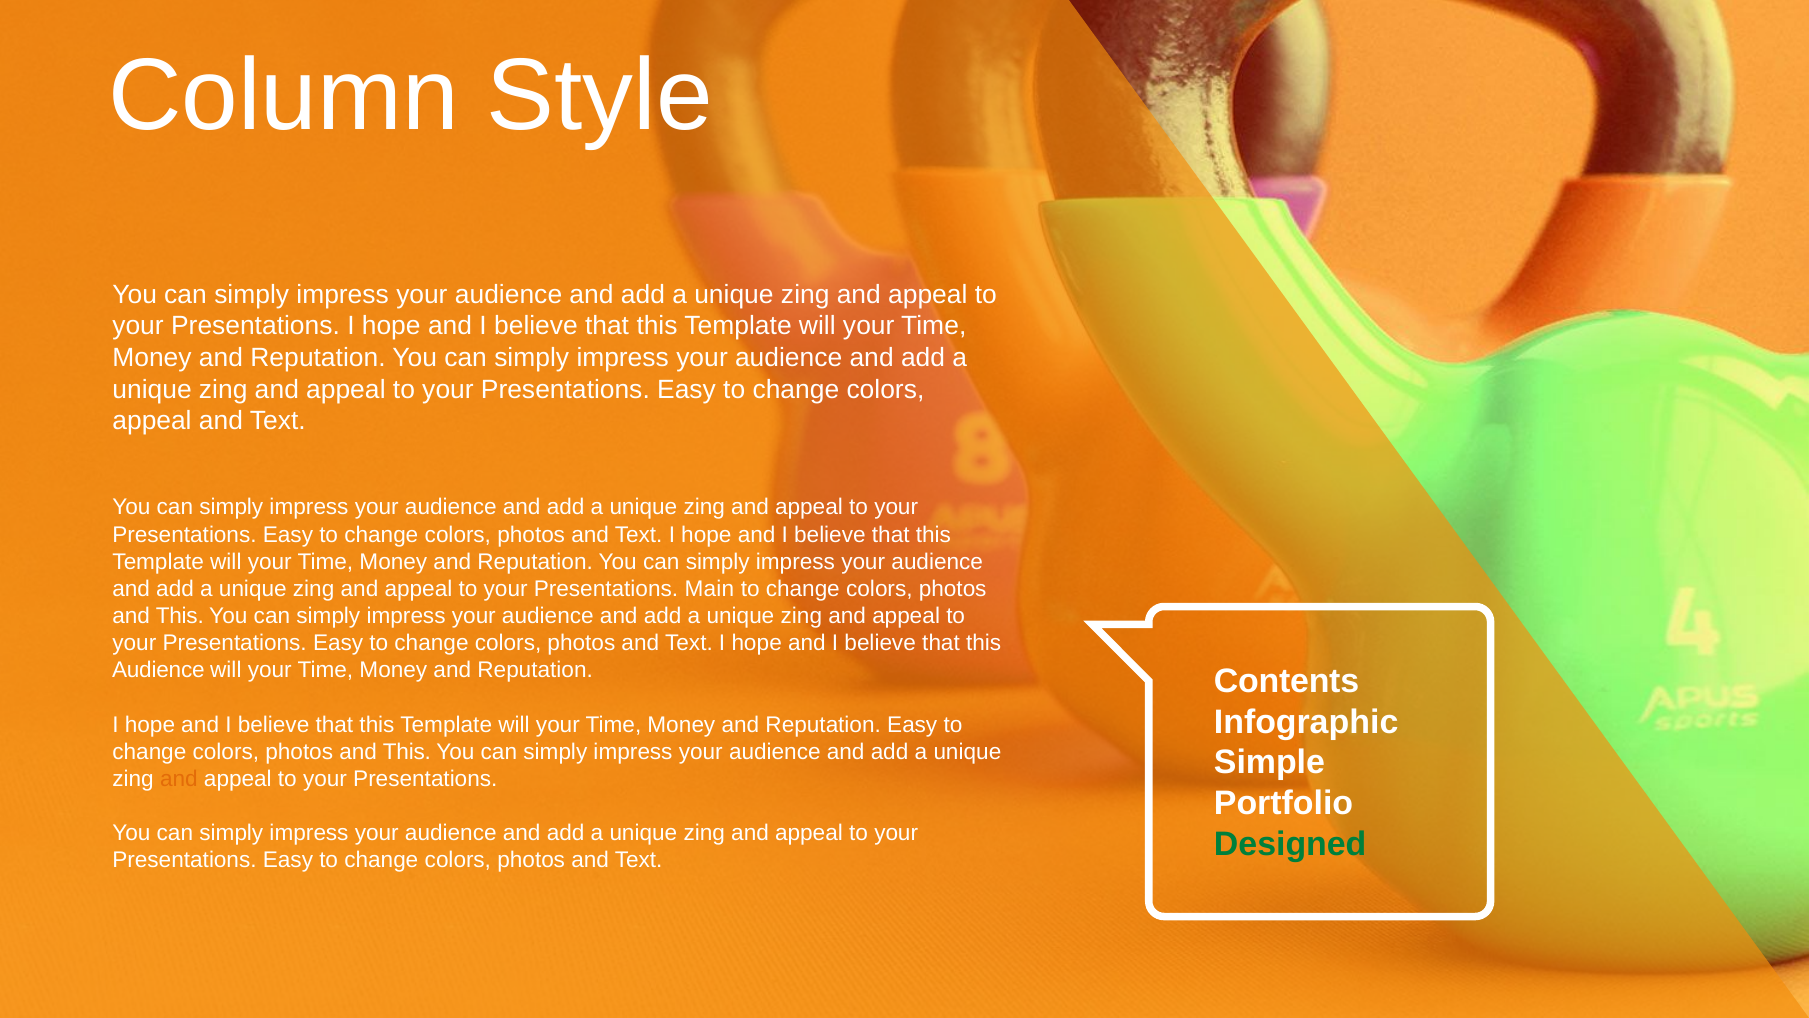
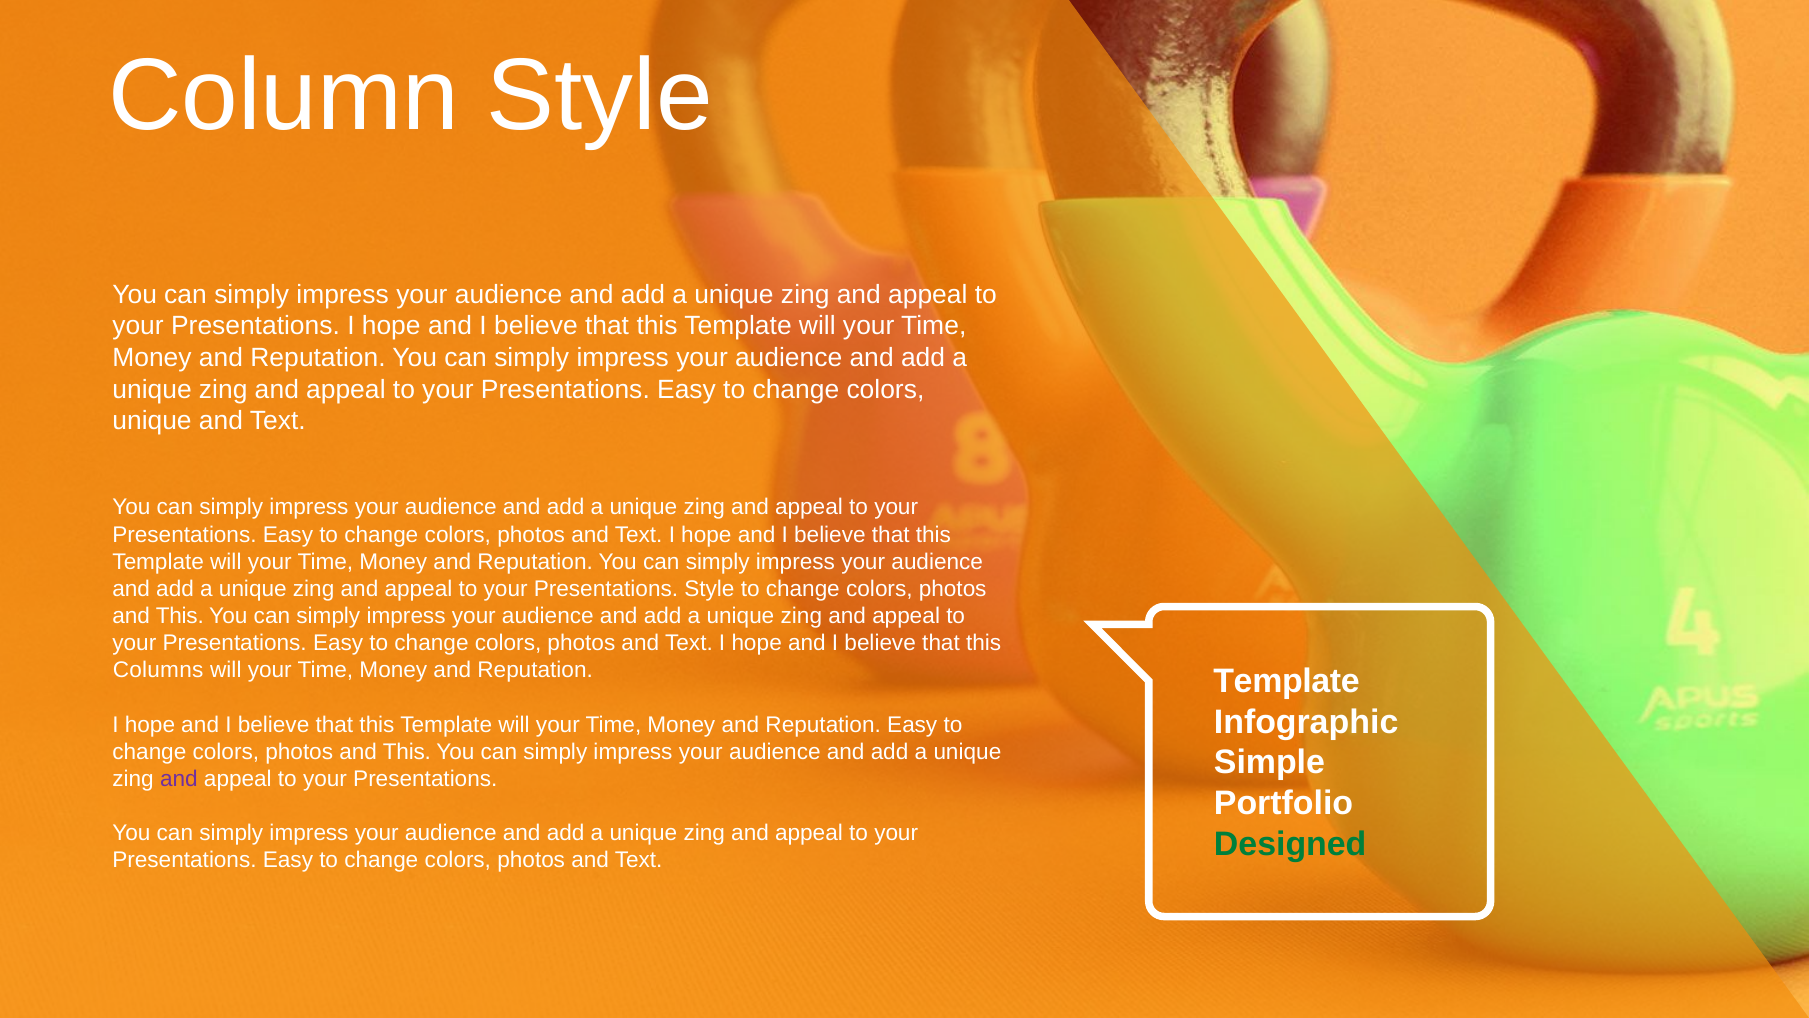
appeal at (152, 421): appeal -> unique
Presentations Main: Main -> Style
Audience at (158, 670): Audience -> Columns
Contents at (1287, 681): Contents -> Template
and at (179, 779) colour: orange -> purple
